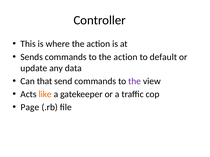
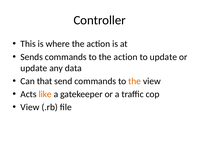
to default: default -> update
the at (135, 81) colour: purple -> orange
Page at (30, 108): Page -> View
